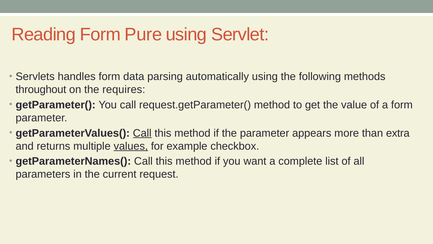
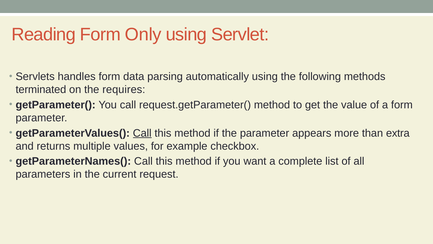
Pure: Pure -> Only
throughout: throughout -> terminated
values underline: present -> none
